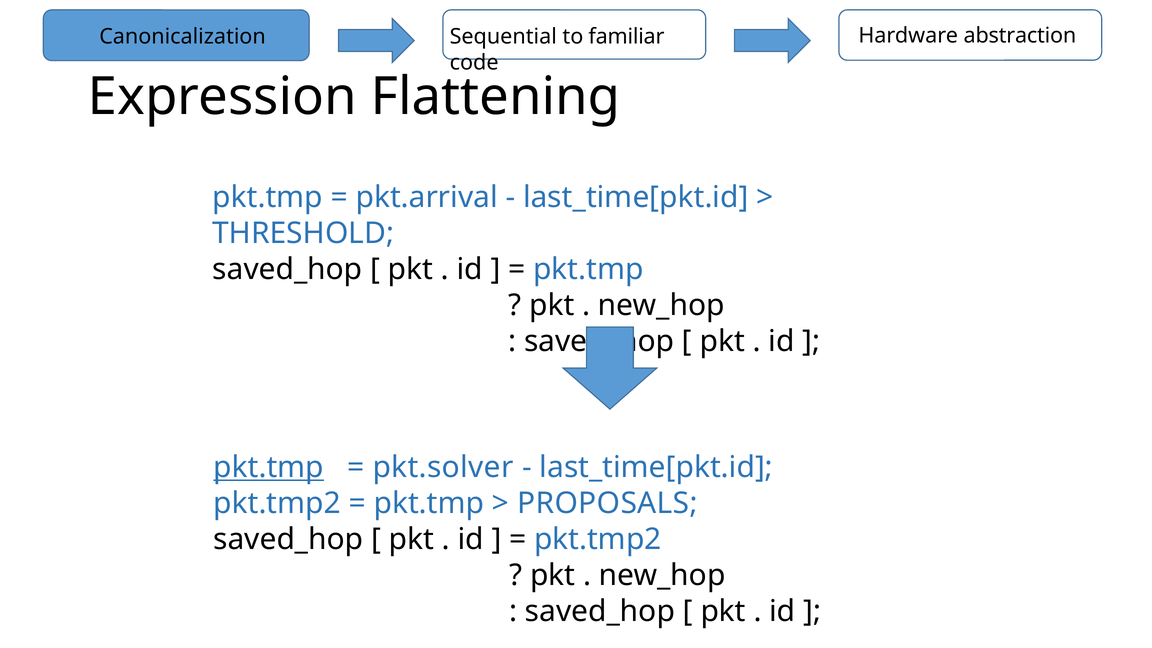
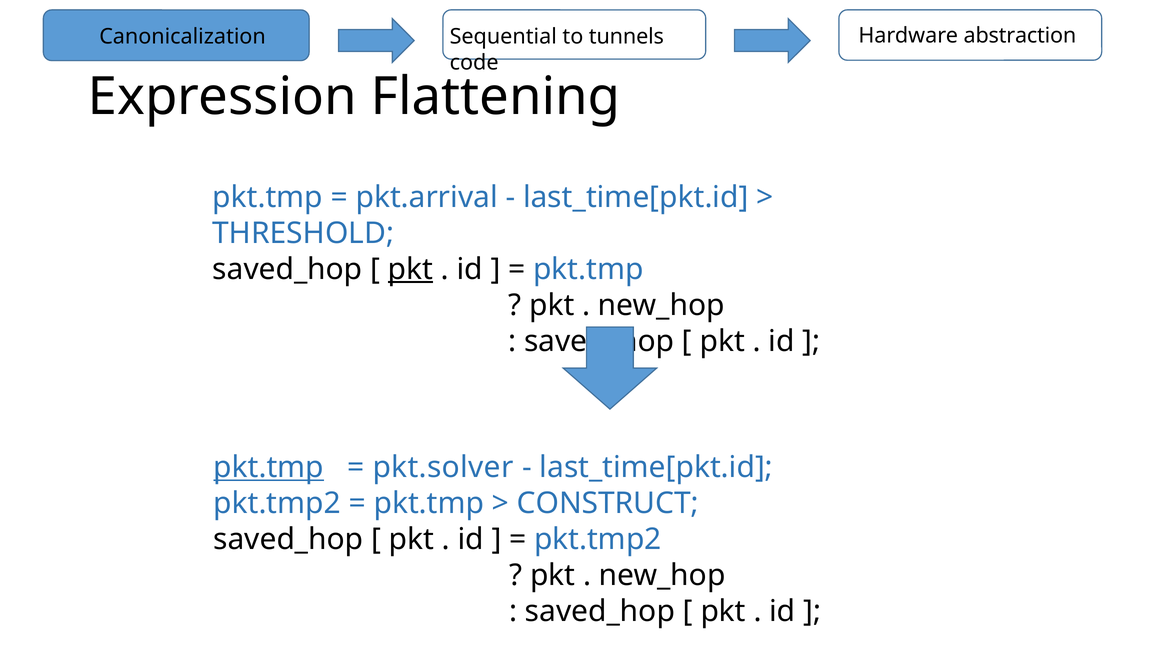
familiar: familiar -> tunnels
pkt at (410, 269) underline: none -> present
PROPOSALS: PROPOSALS -> CONSTRUCT
